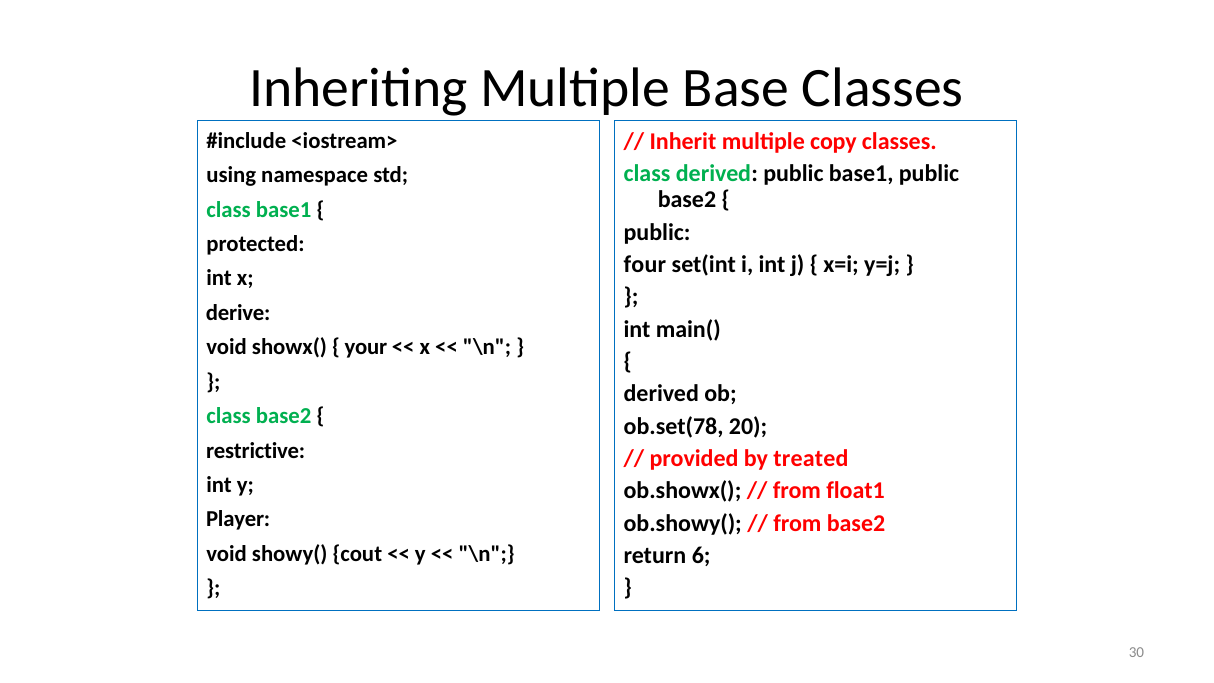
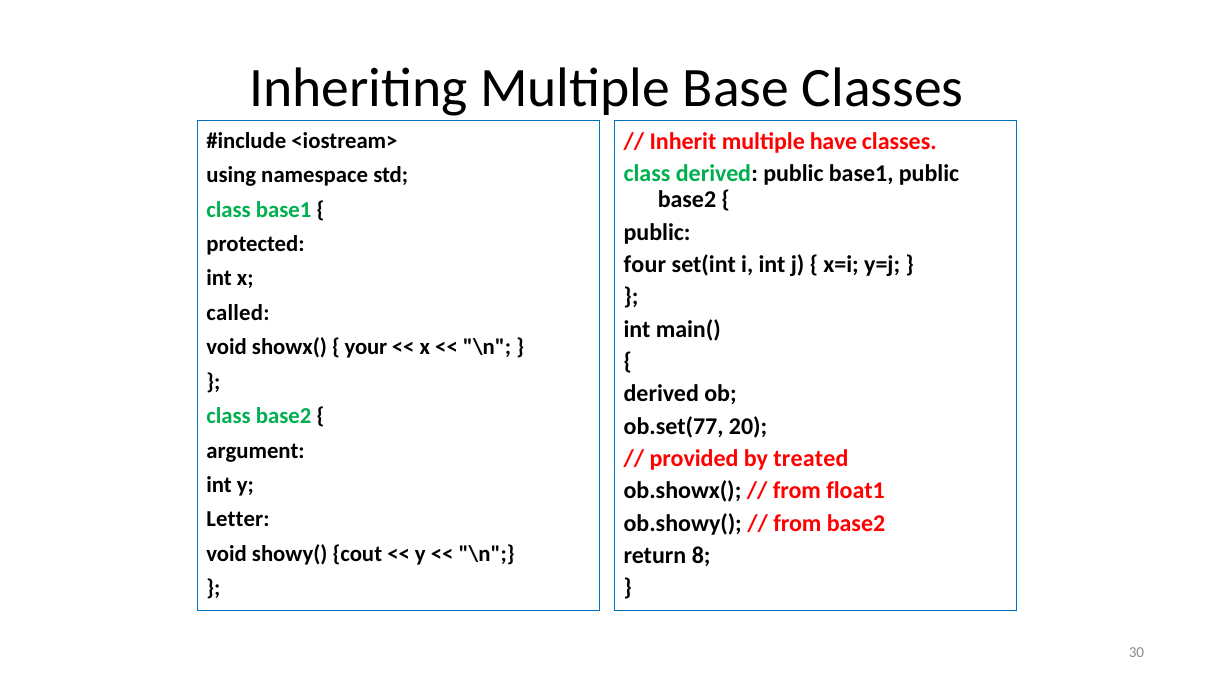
copy: copy -> have
derive: derive -> called
ob.set(78: ob.set(78 -> ob.set(77
restrictive: restrictive -> argument
Player: Player -> Letter
6: 6 -> 8
